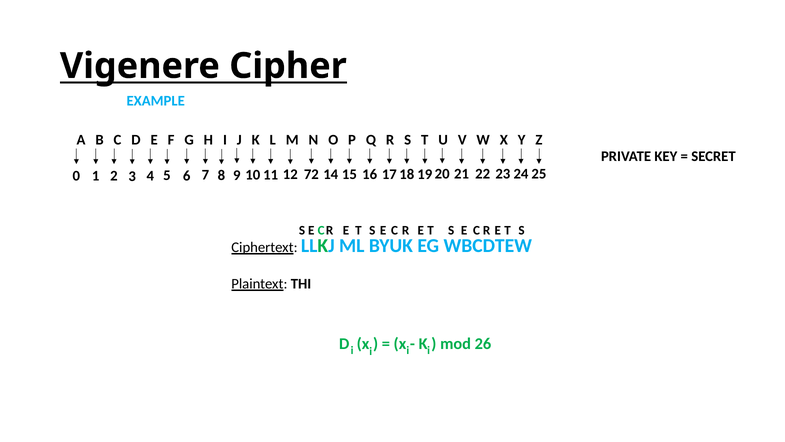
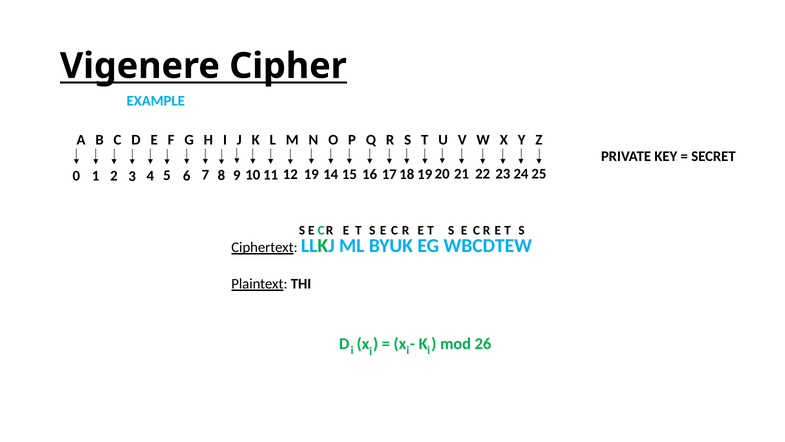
72: 72 -> 19
